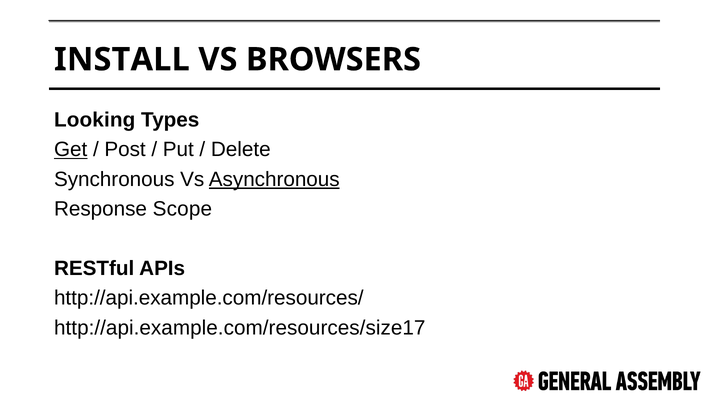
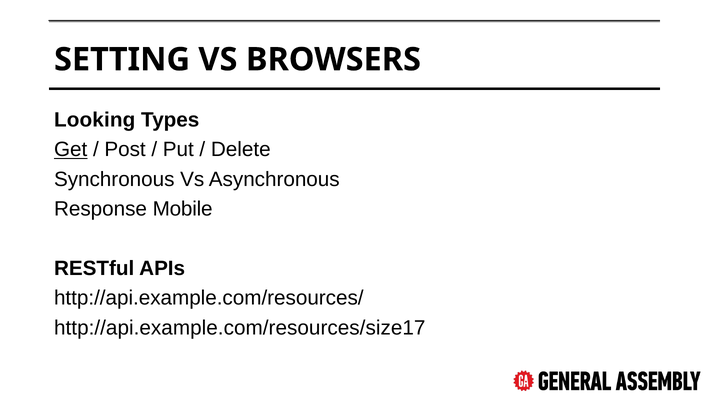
INSTALL: INSTALL -> SETTING
Asynchronous underline: present -> none
Scope: Scope -> Mobile
